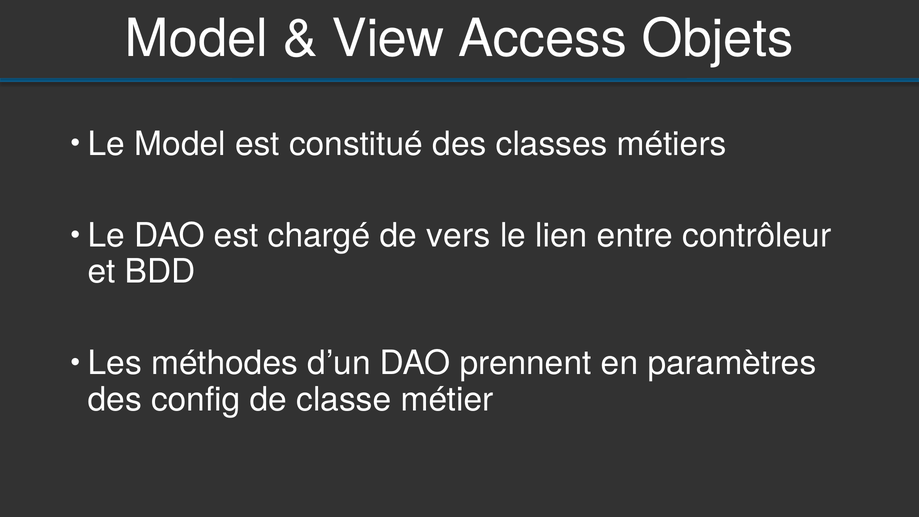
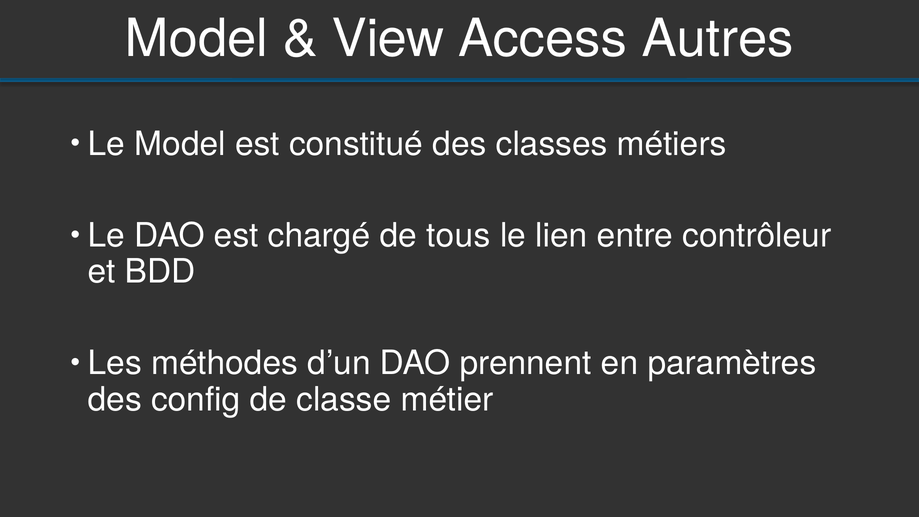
Objets: Objets -> Autres
vers: vers -> tous
